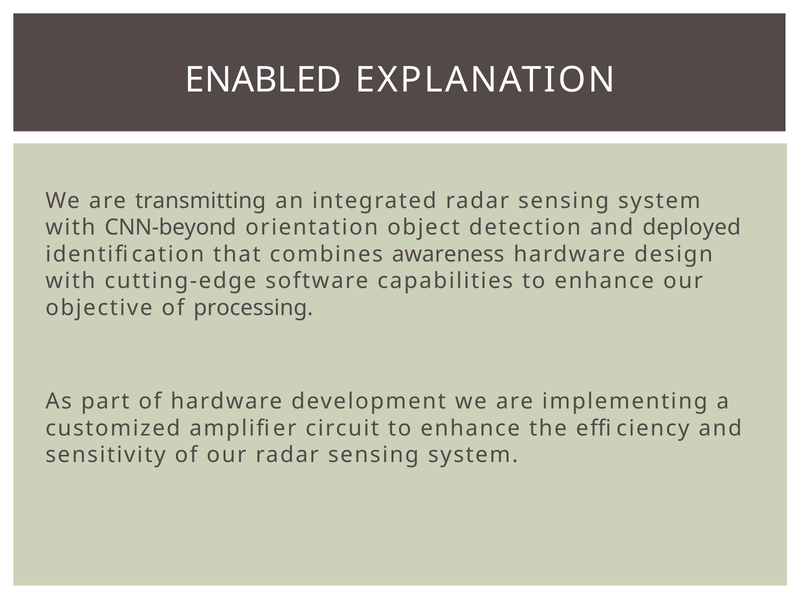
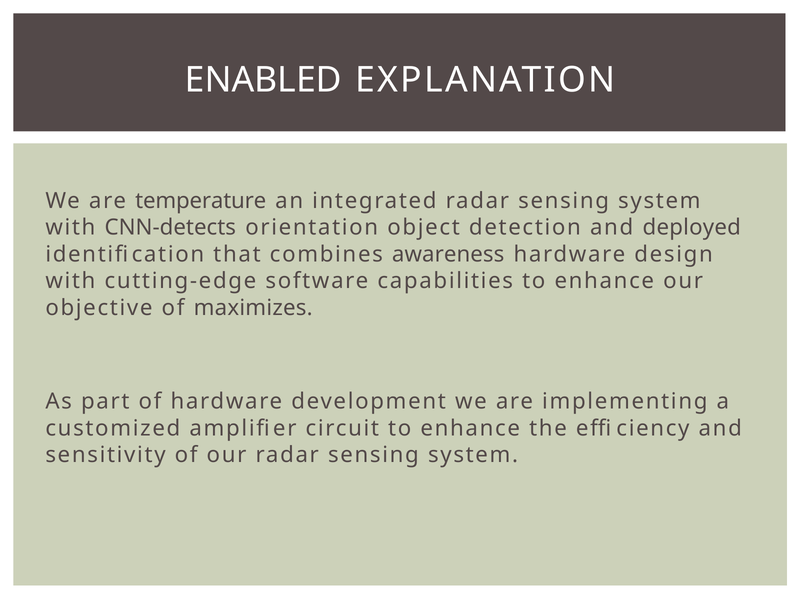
transmitting: transmitting -> temperature
CNN-beyond: CNN-beyond -> CNN-detects
processing: processing -> maximizes
